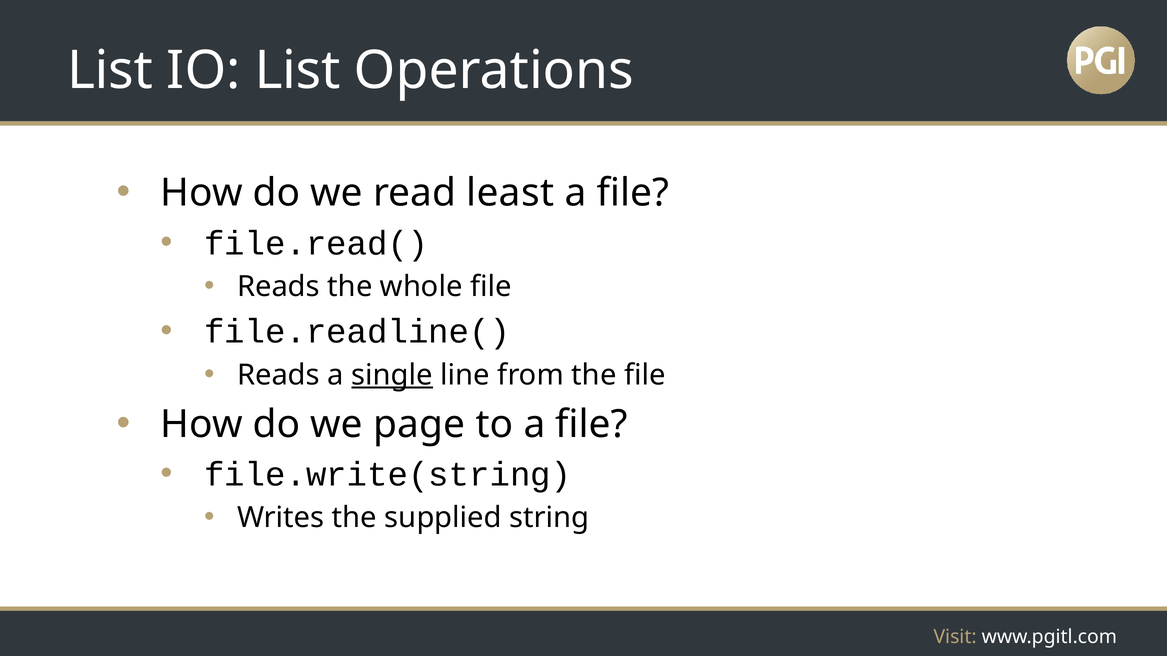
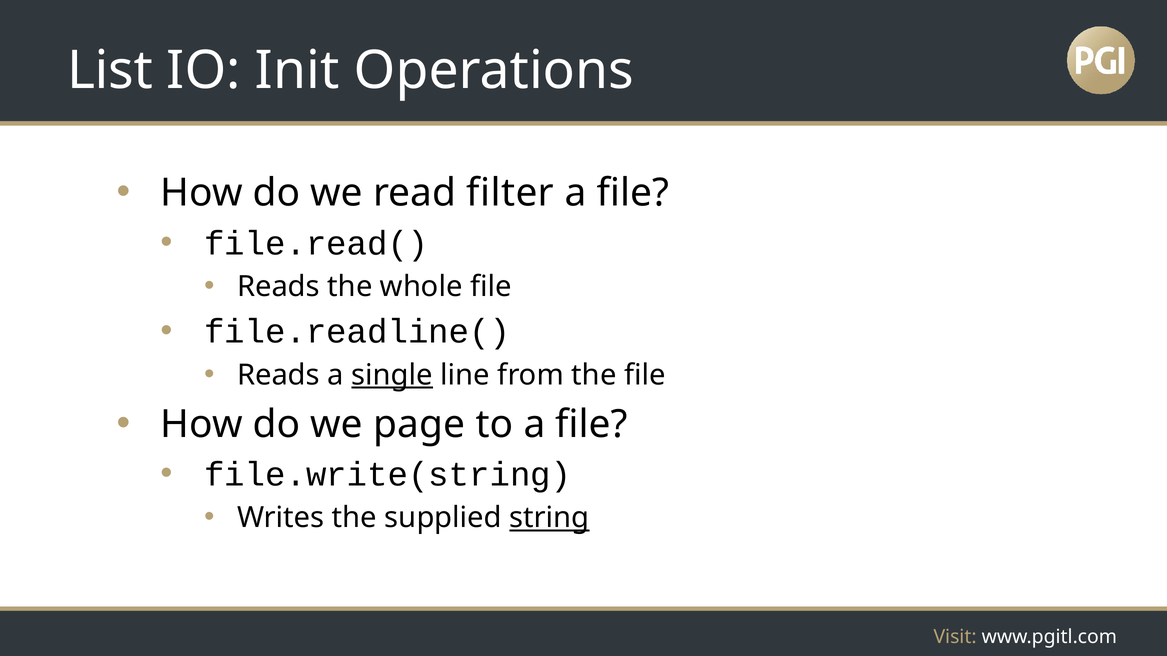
IO List: List -> Init
least: least -> filter
string underline: none -> present
